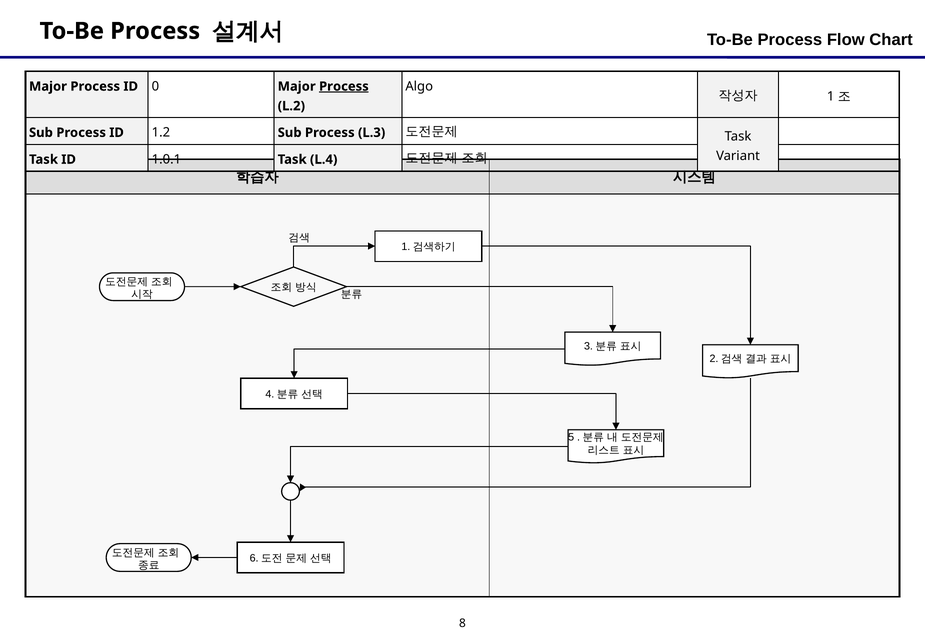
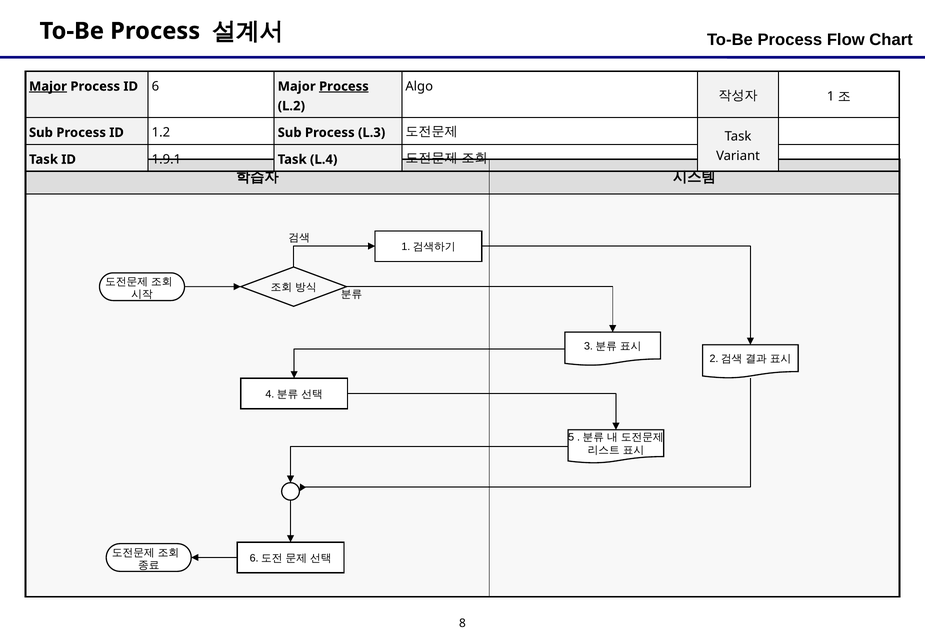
Major at (48, 86) underline: none -> present
0: 0 -> 6
1.0.1: 1.0.1 -> 1.9.1
